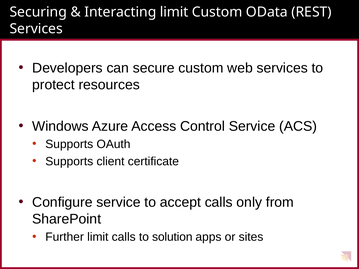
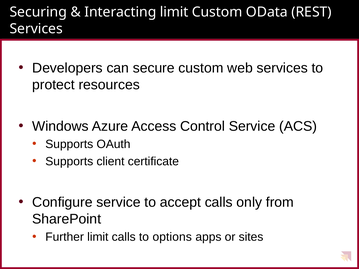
solution: solution -> options
